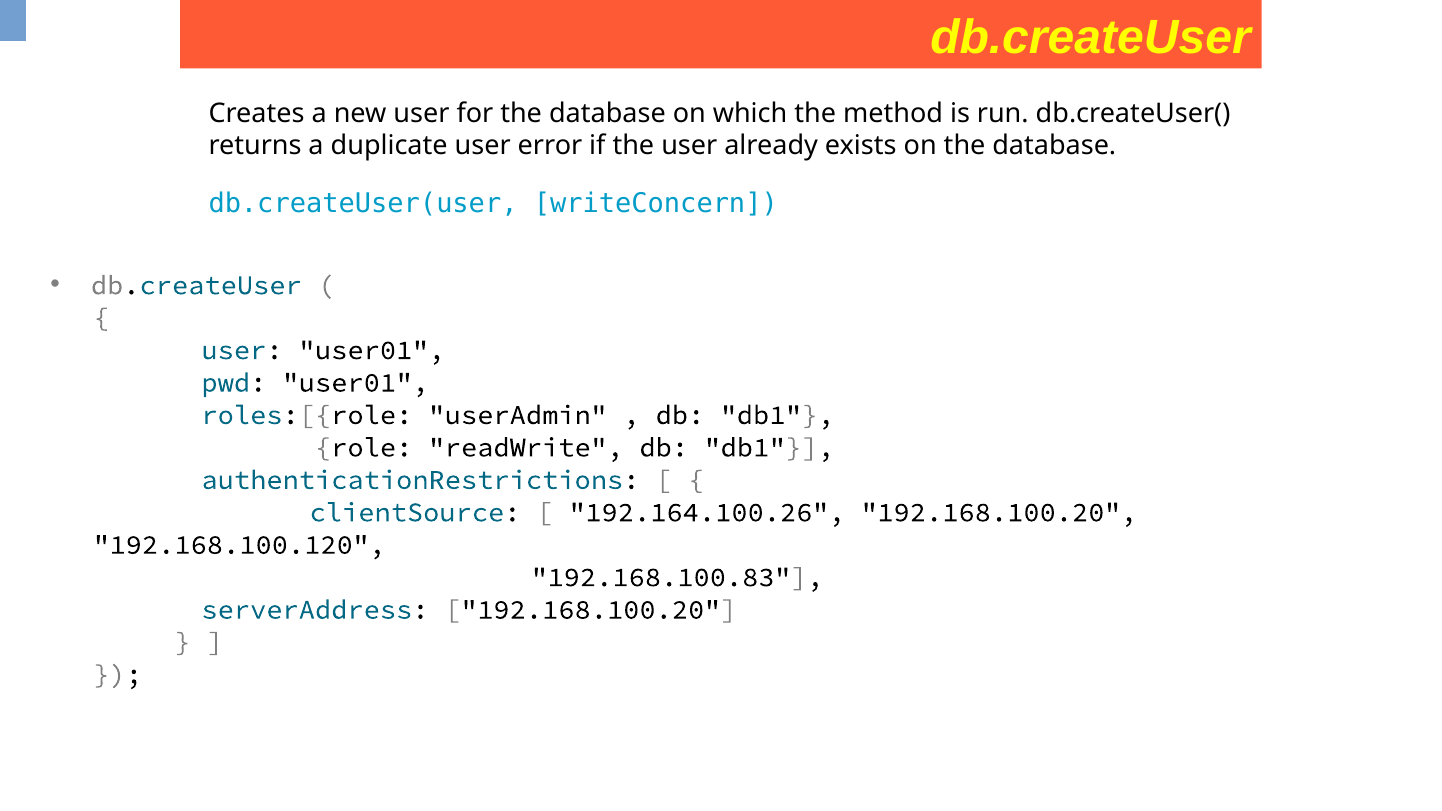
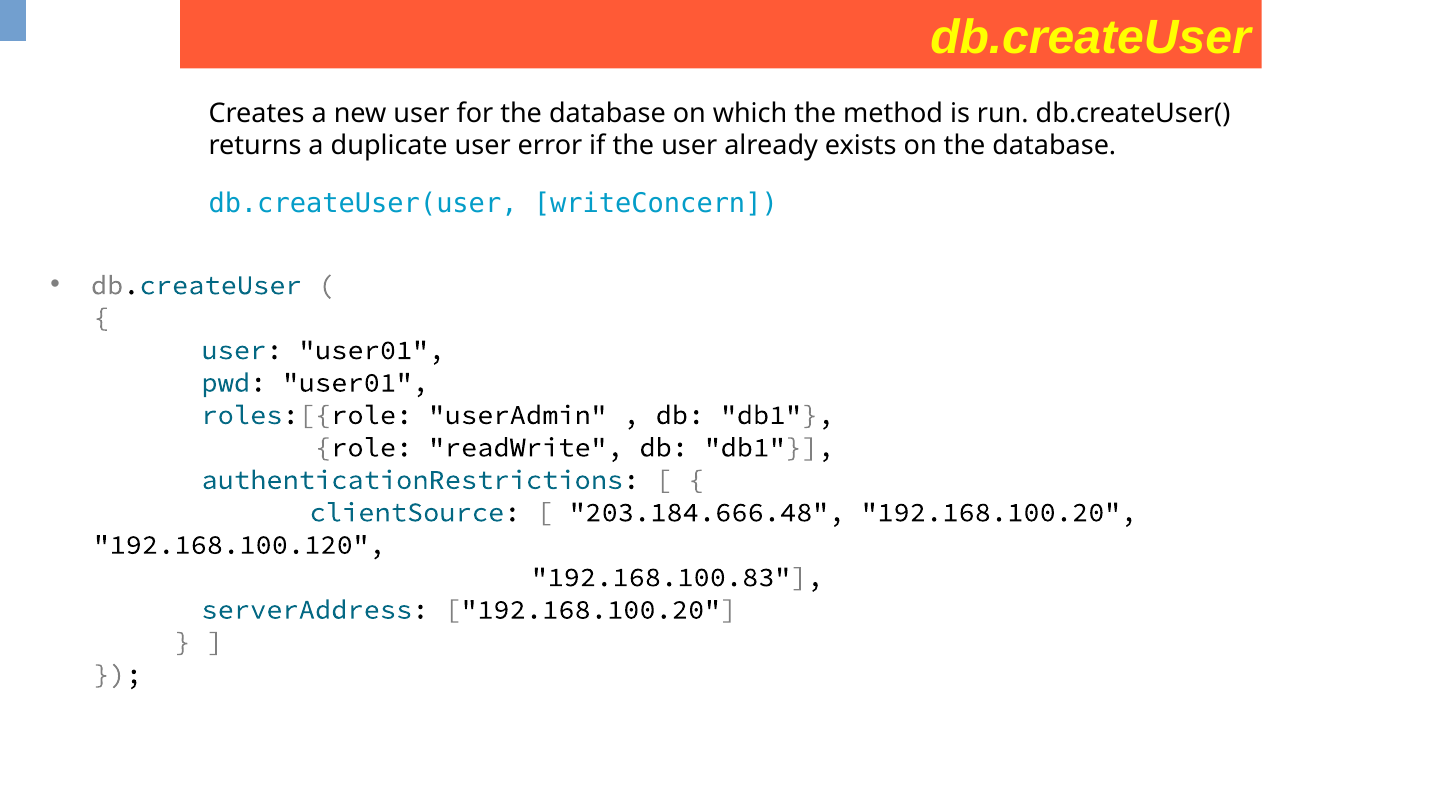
192.164.100.26: 192.164.100.26 -> 203.184.666.48
